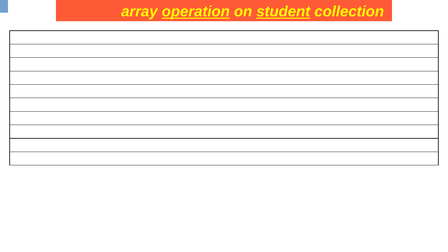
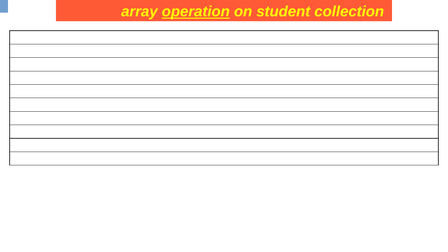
student underline: present -> none
